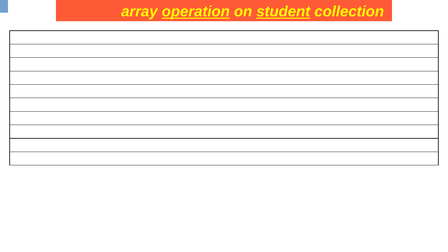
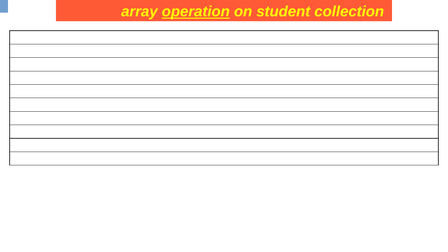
student underline: present -> none
